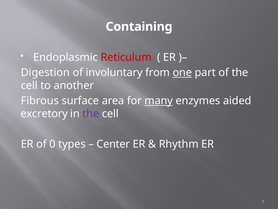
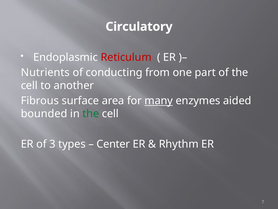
Containing: Containing -> Circulatory
Digestion: Digestion -> Nutrients
involuntary: involuntary -> conducting
one underline: present -> none
excretory: excretory -> bounded
the at (91, 114) colour: purple -> green
0: 0 -> 3
